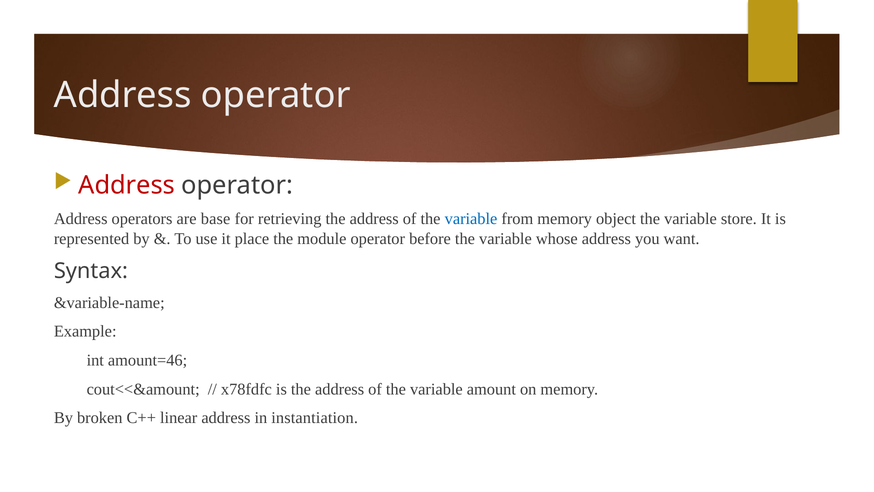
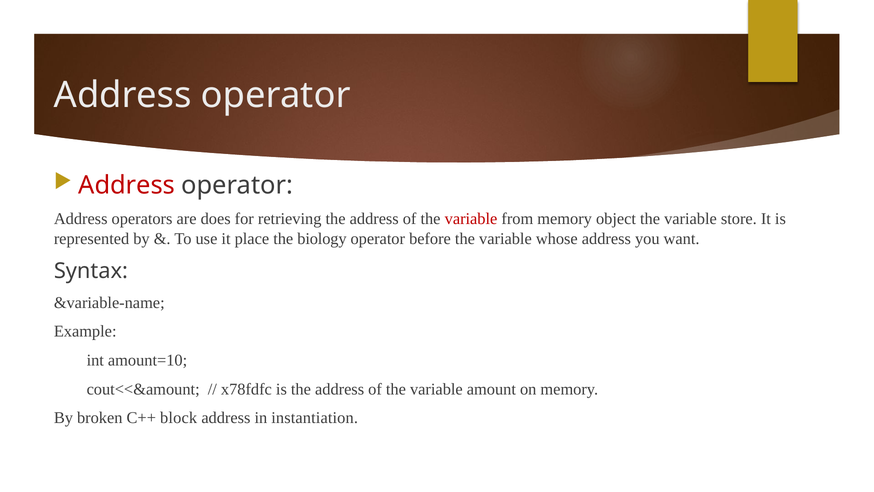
base: base -> does
variable at (471, 219) colour: blue -> red
module: module -> biology
amount=46: amount=46 -> amount=10
linear: linear -> block
